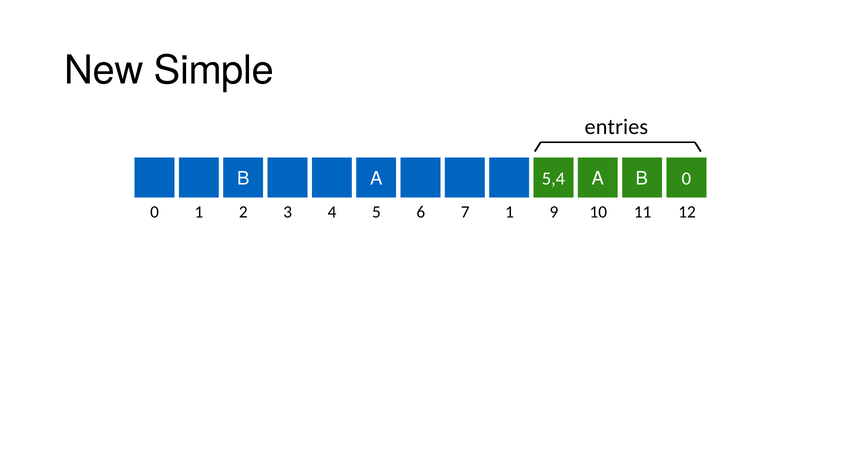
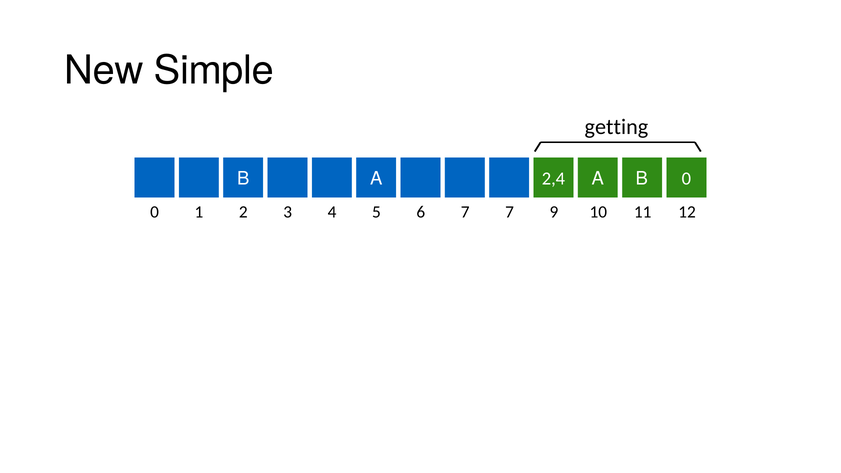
entries: entries -> getting
5,4: 5,4 -> 2,4
7 1: 1 -> 7
